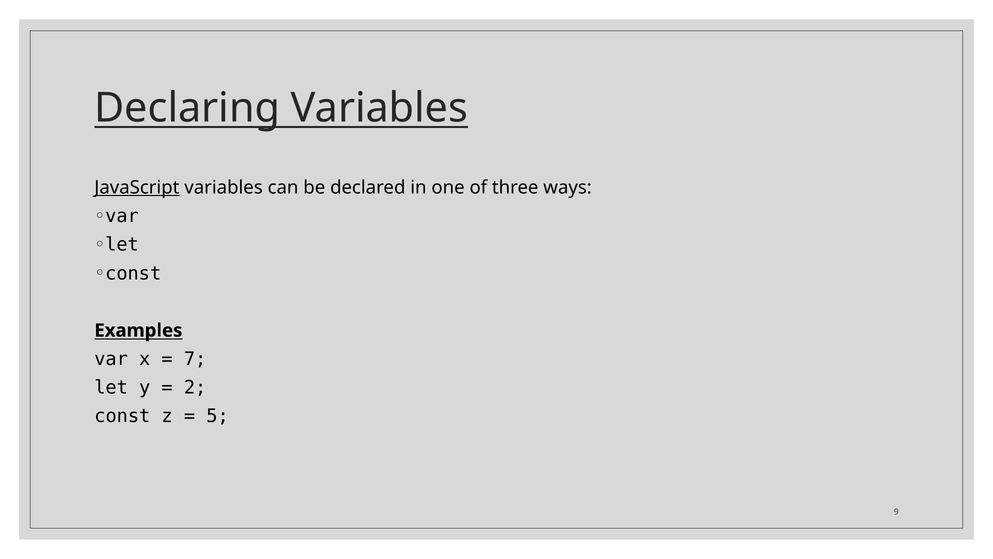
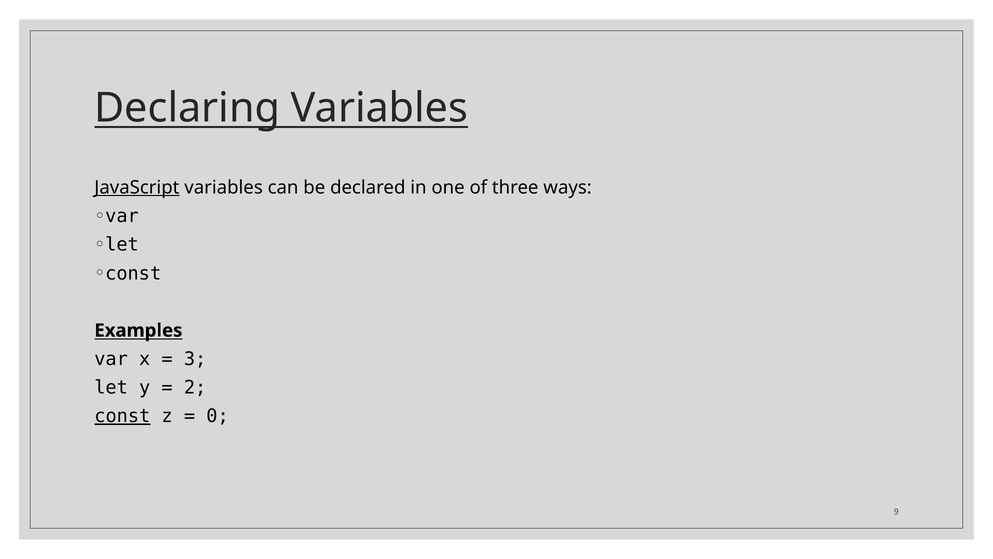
7: 7 -> 3
const underline: none -> present
5: 5 -> 0
